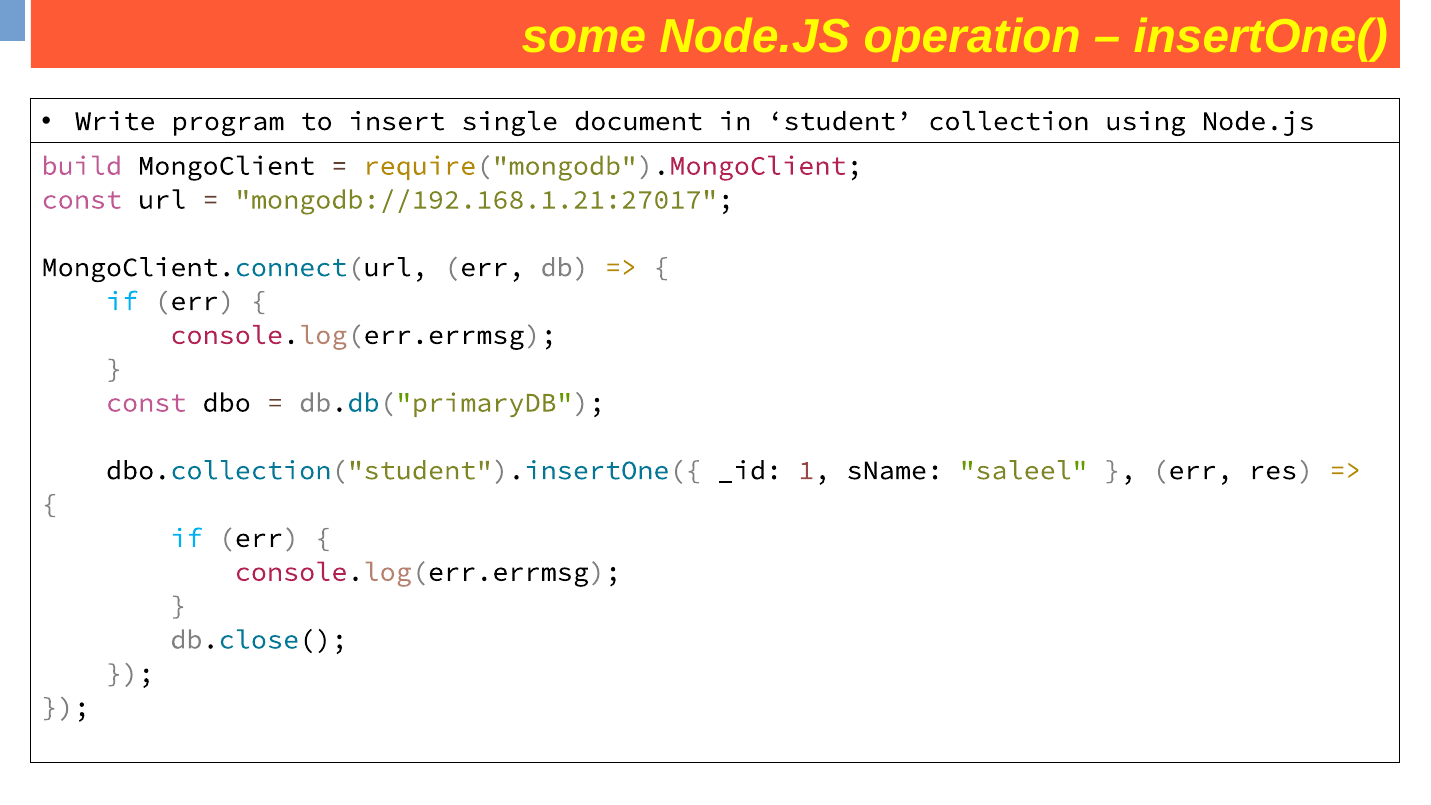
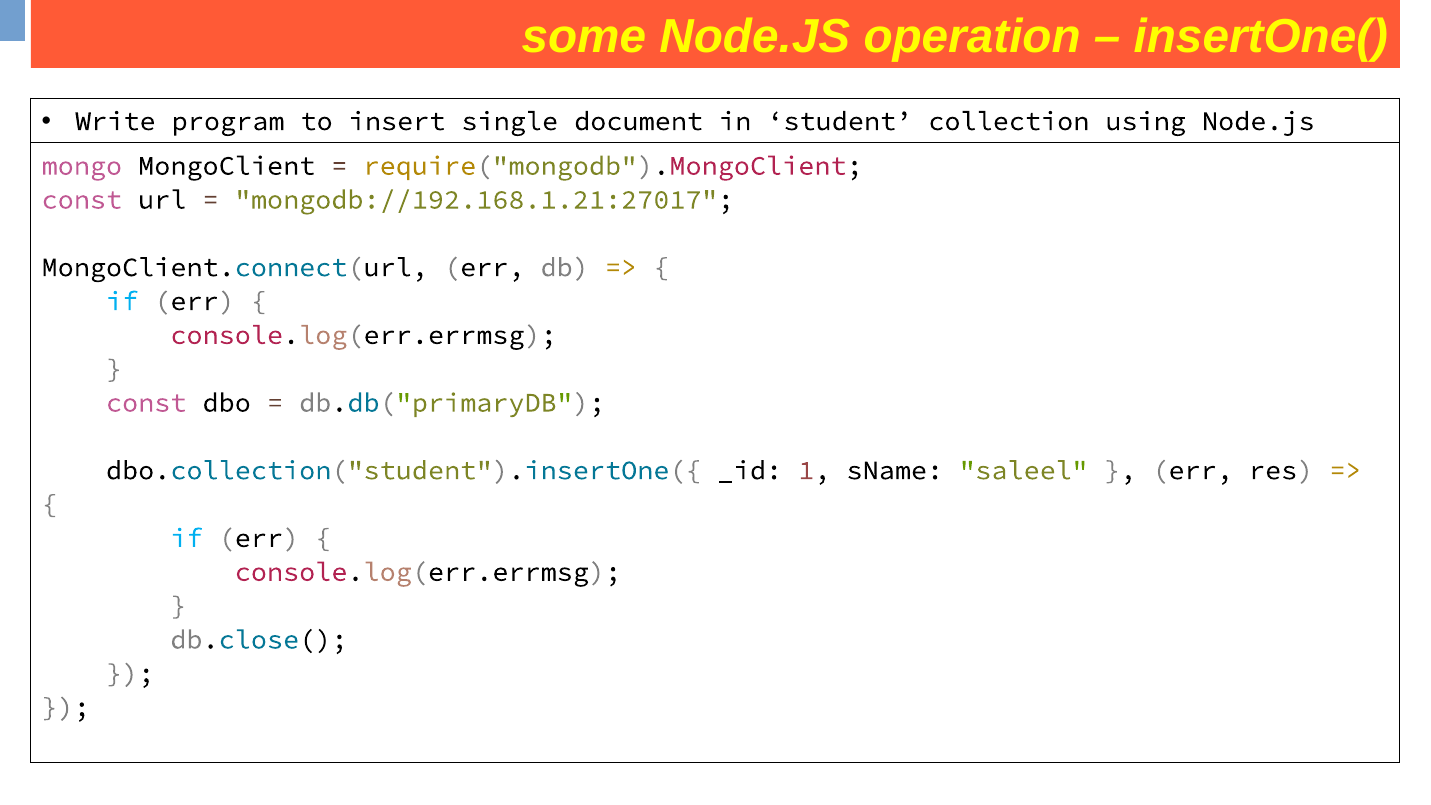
build: build -> mongo
